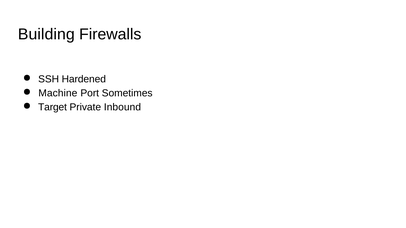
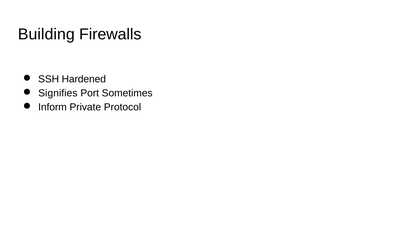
Machine: Machine -> Signifies
Target: Target -> Inform
Inbound: Inbound -> Protocol
